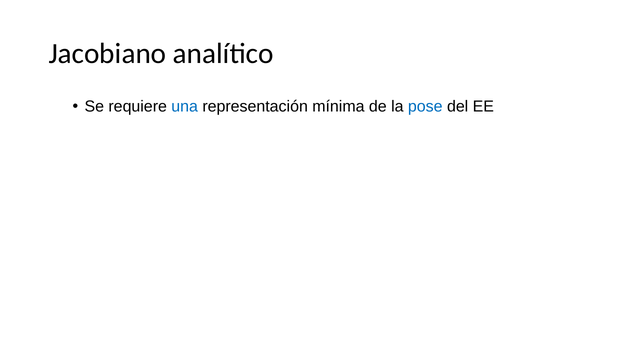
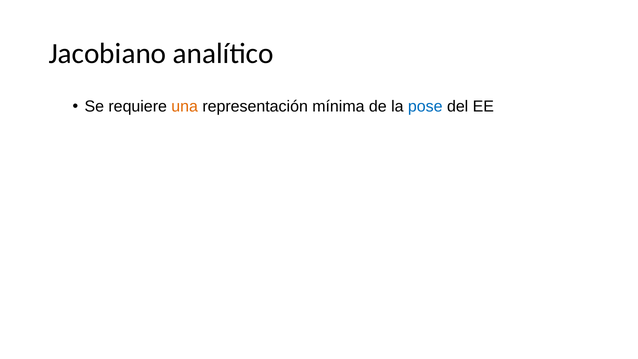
una colour: blue -> orange
